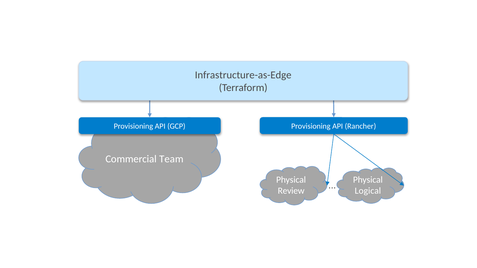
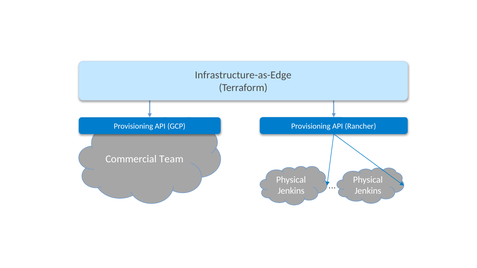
Review at (291, 191): Review -> Jenkins
Logical at (368, 191): Logical -> Jenkins
